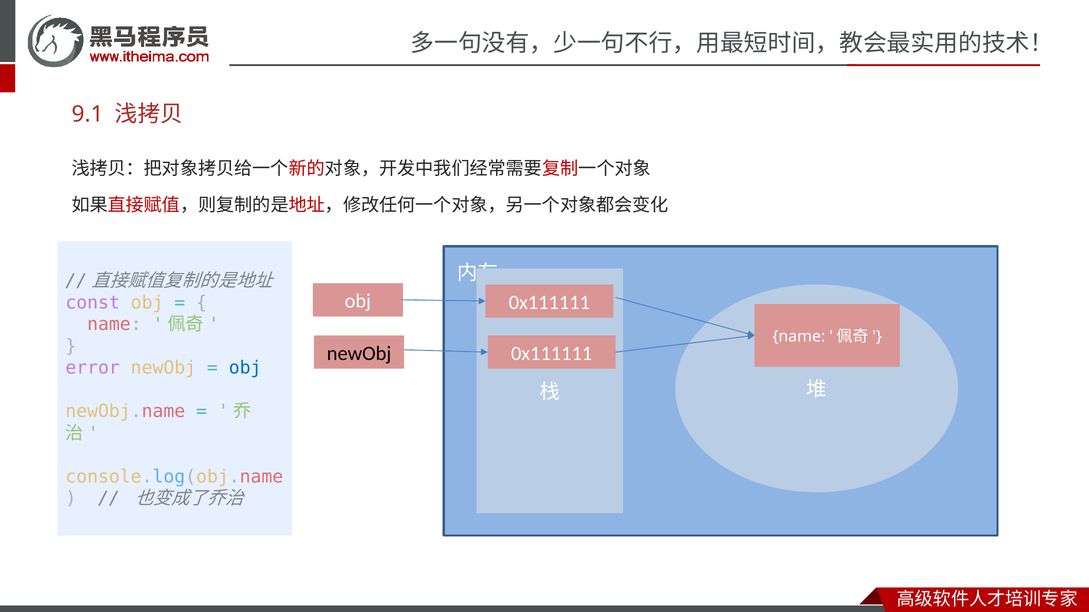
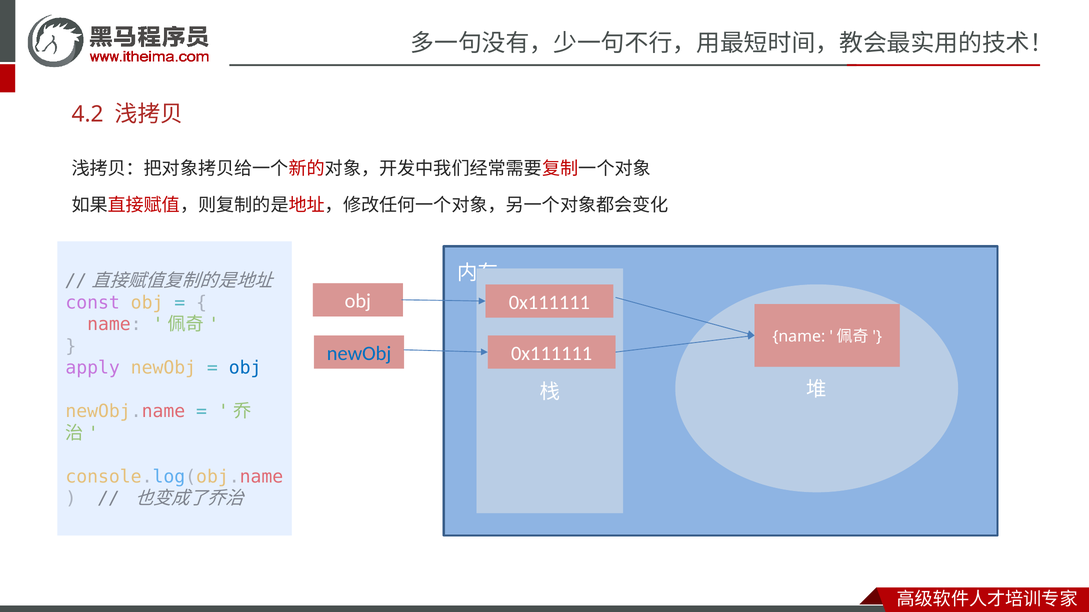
9.1: 9.1 -> 4.2
newObj at (359, 354) colour: black -> blue
error: error -> apply
